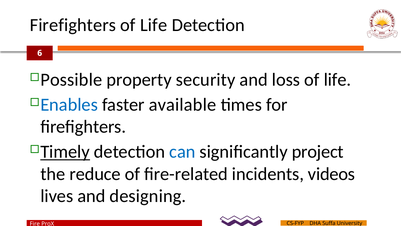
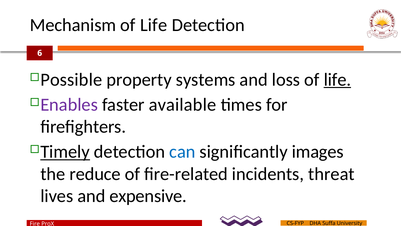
Firefighters at (73, 25): Firefighters -> Mechanism
security: security -> systems
life at (337, 80) underline: none -> present
Enables colour: blue -> purple
project: project -> images
videos: videos -> threat
designing: designing -> expensive
